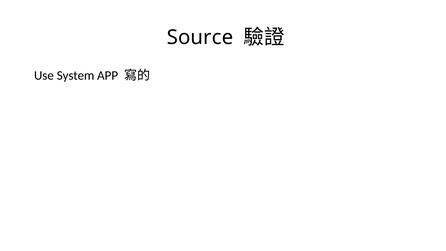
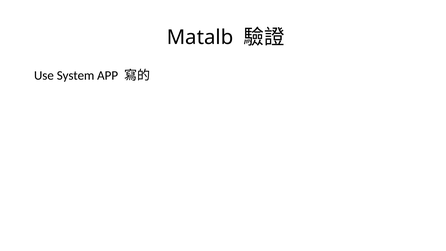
Source: Source -> Matalb
